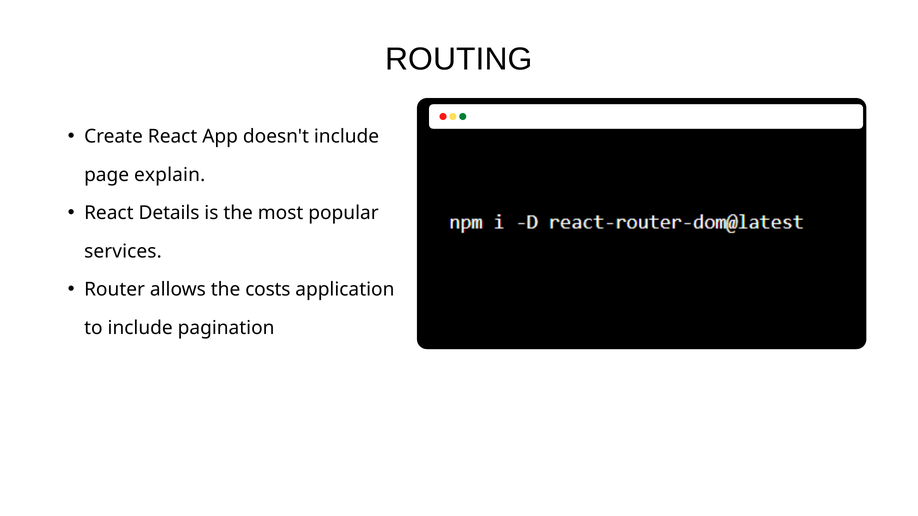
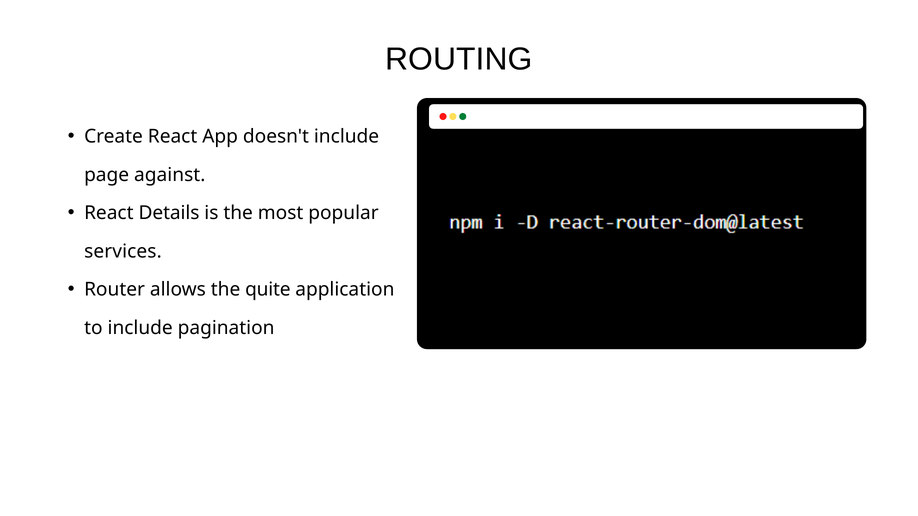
explain: explain -> against
costs: costs -> quite
